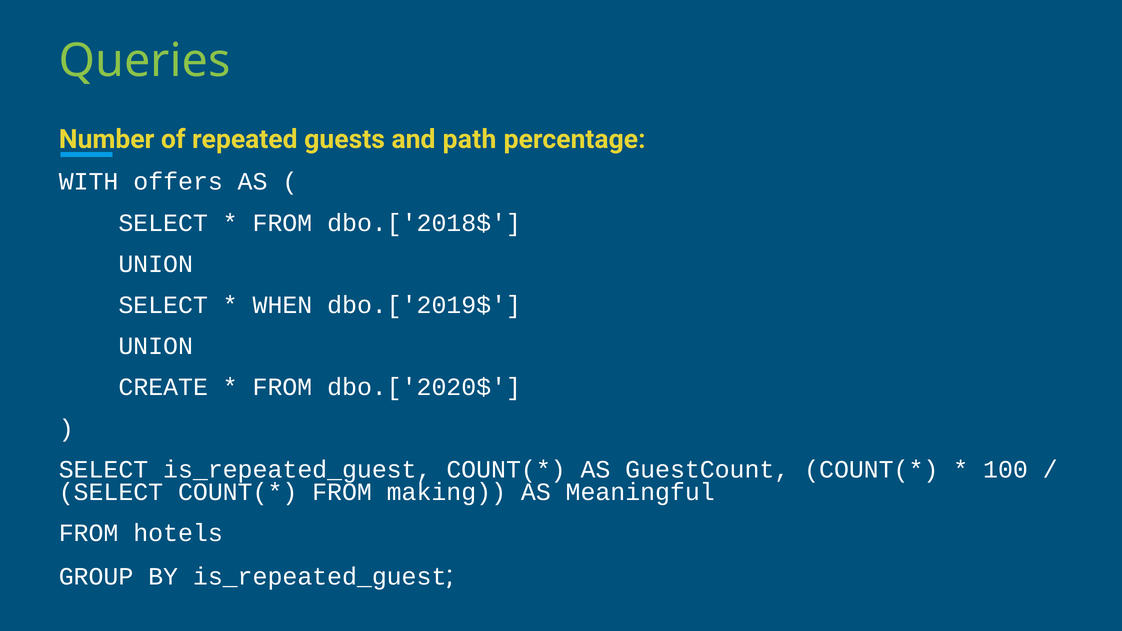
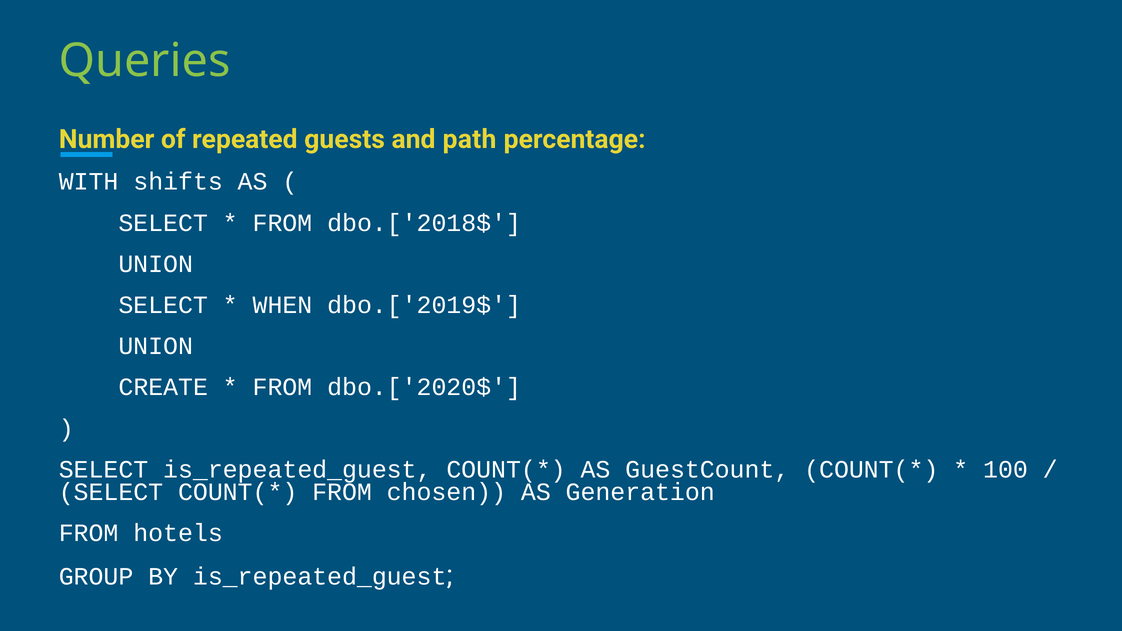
offers: offers -> shifts
making: making -> chosen
Meaningful: Meaningful -> Generation
